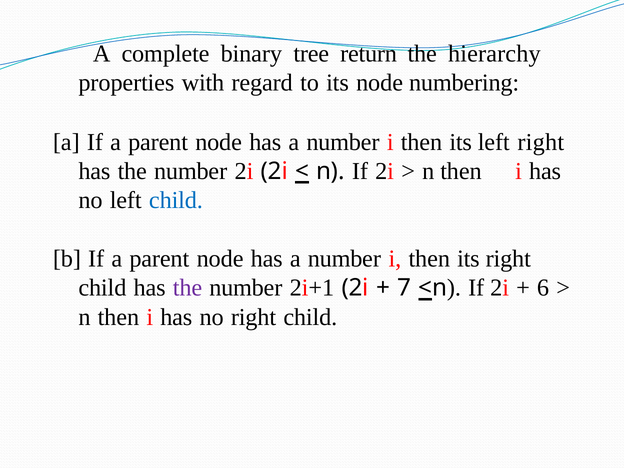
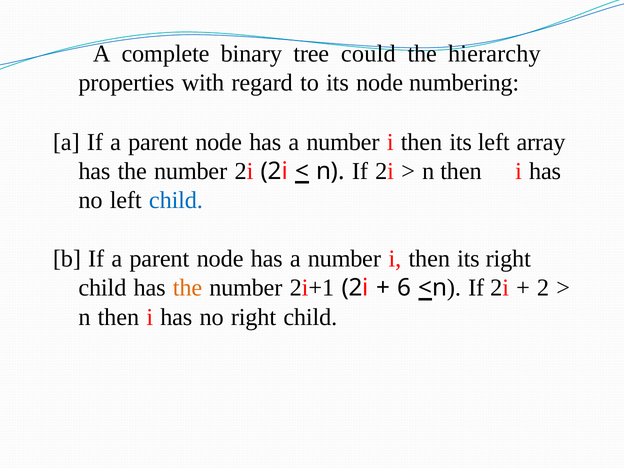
return: return -> could
left right: right -> array
the at (188, 288) colour: purple -> orange
7: 7 -> 6
6 at (543, 288): 6 -> 2
